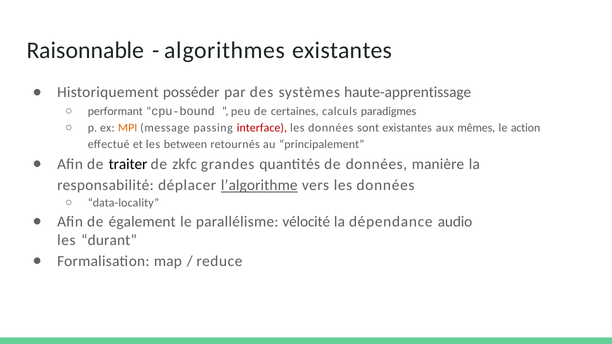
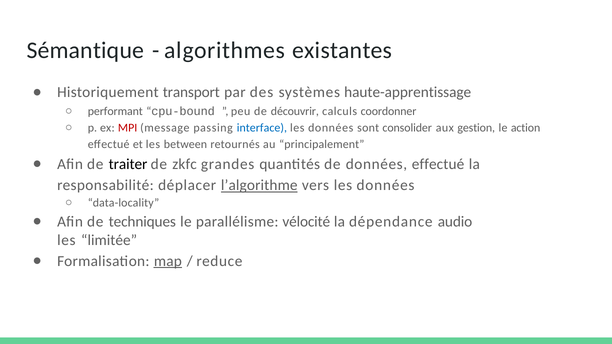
Raisonnable: Raisonnable -> Sémantique
posséder: posséder -> transport
certaines: certaines -> découvrir
paradigmes: paradigmes -> coordonner
MPI colour: orange -> red
interface colour: red -> blue
sont existantes: existantes -> consolider
mêmes: mêmes -> gestion
données manière: manière -> effectué
également: également -> techniques
durant: durant -> limitée
map underline: none -> present
